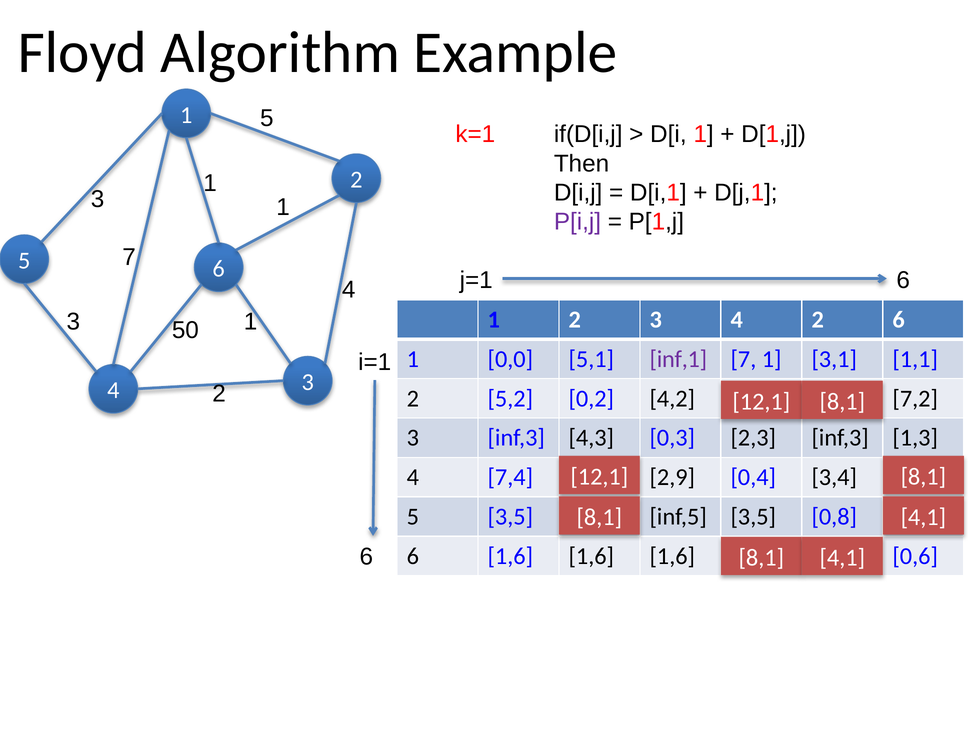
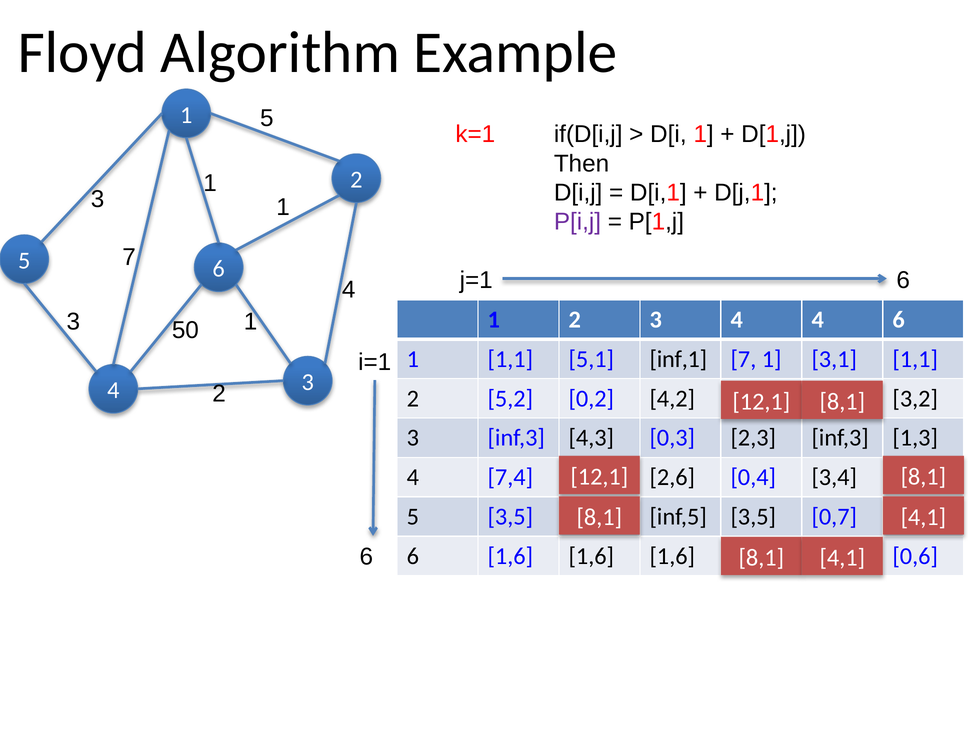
4 2: 2 -> 4
1 0,0: 0,0 -> 1,1
inf,1 colour: purple -> black
7,2: 7,2 -> 3,2
2,9: 2,9 -> 2,6
0,8: 0,8 -> 0,7
